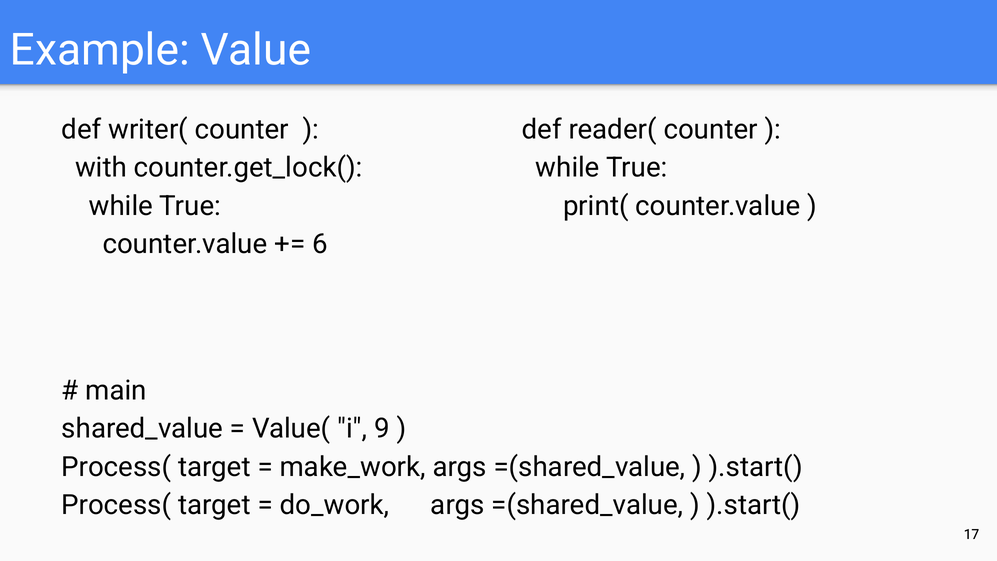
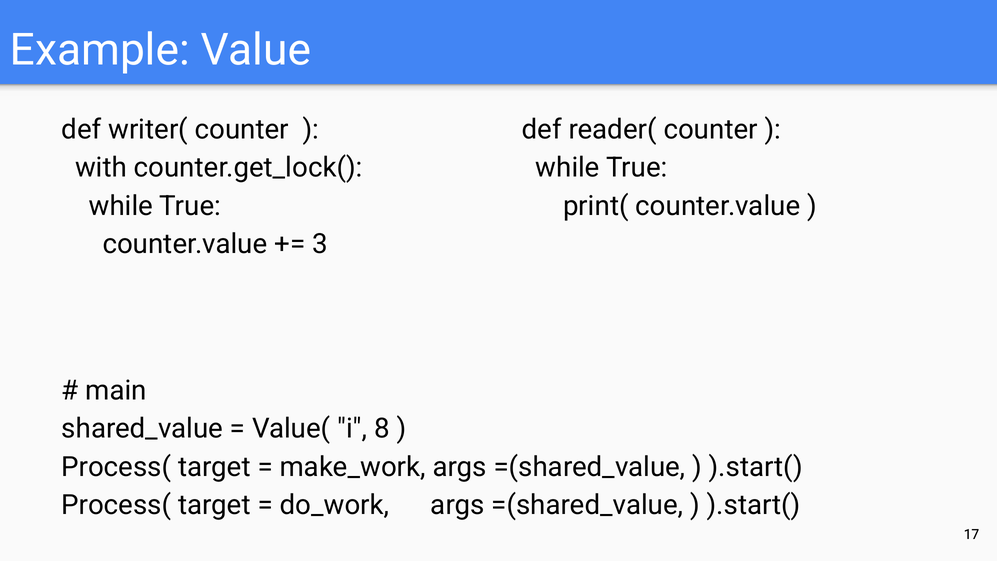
6: 6 -> 3
9: 9 -> 8
